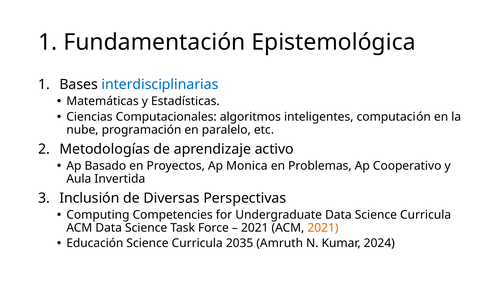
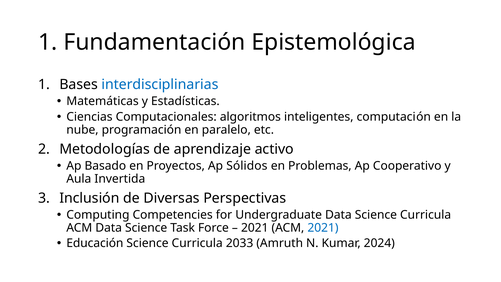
Monica: Monica -> Sólidos
2021 at (323, 228) colour: orange -> blue
2035: 2035 -> 2033
